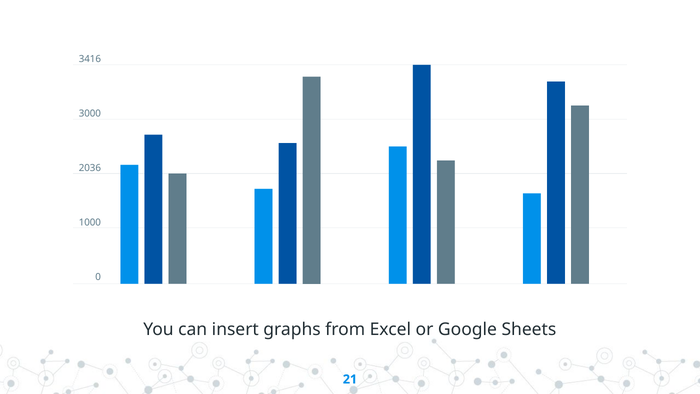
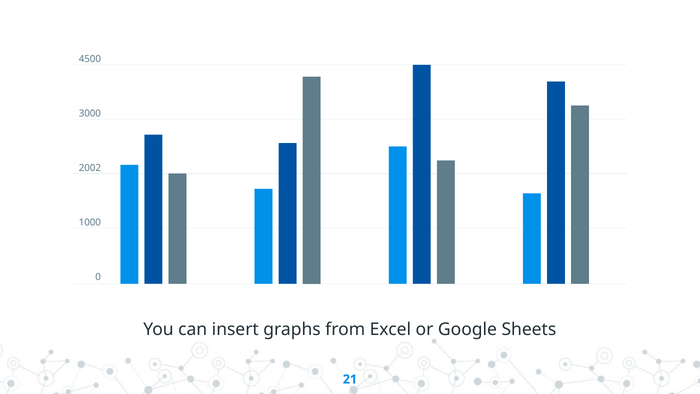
3416: 3416 -> 4500
2036: 2036 -> 2002
